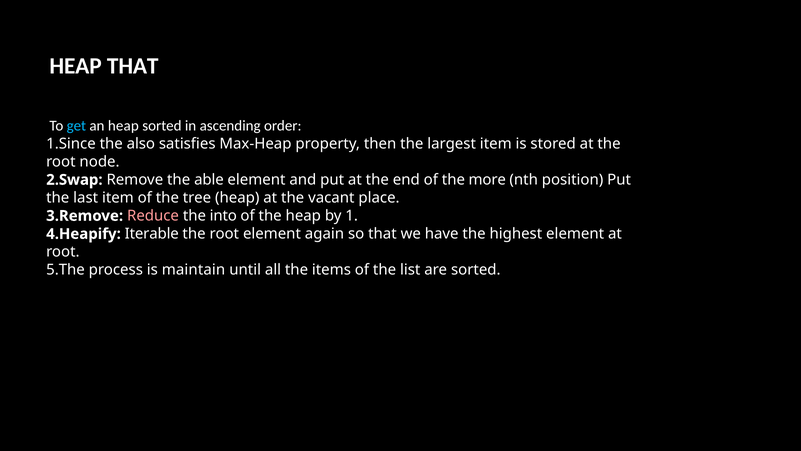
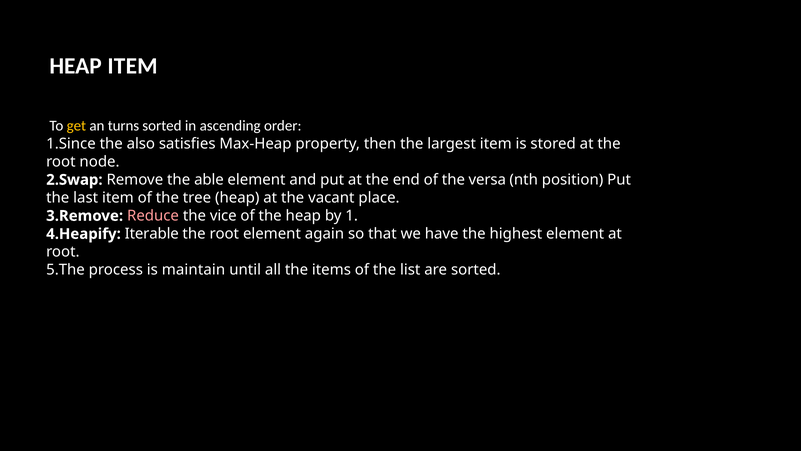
HEAP THAT: THAT -> ITEM
get colour: light blue -> yellow
an heap: heap -> turns
more: more -> versa
into: into -> vice
